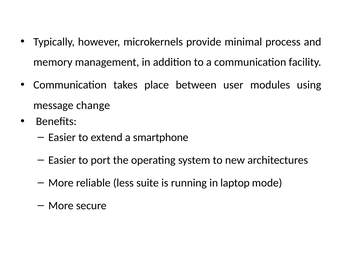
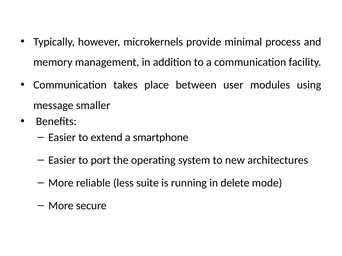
change: change -> smaller
laptop: laptop -> delete
